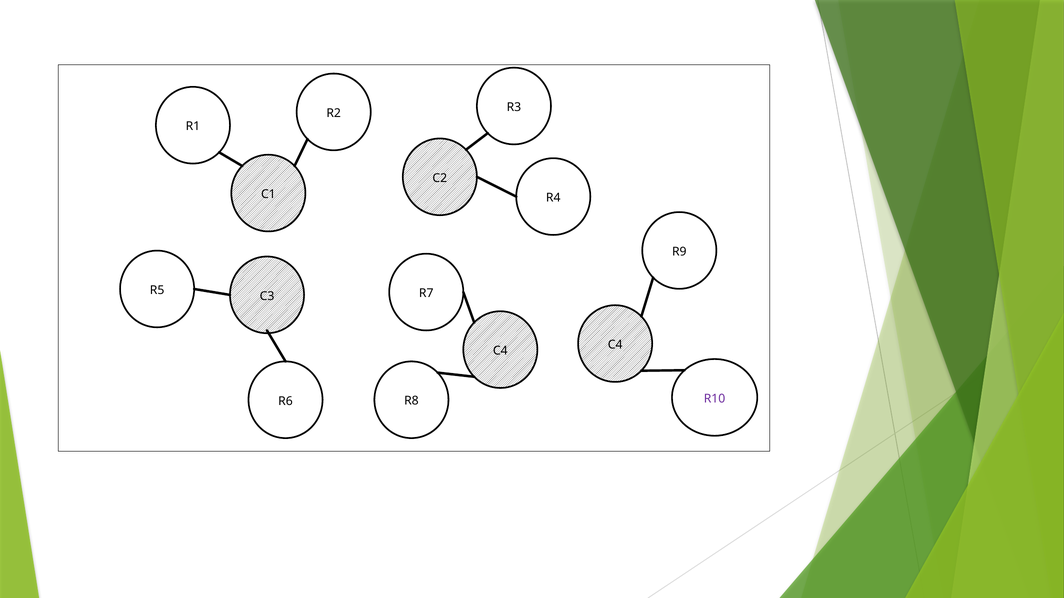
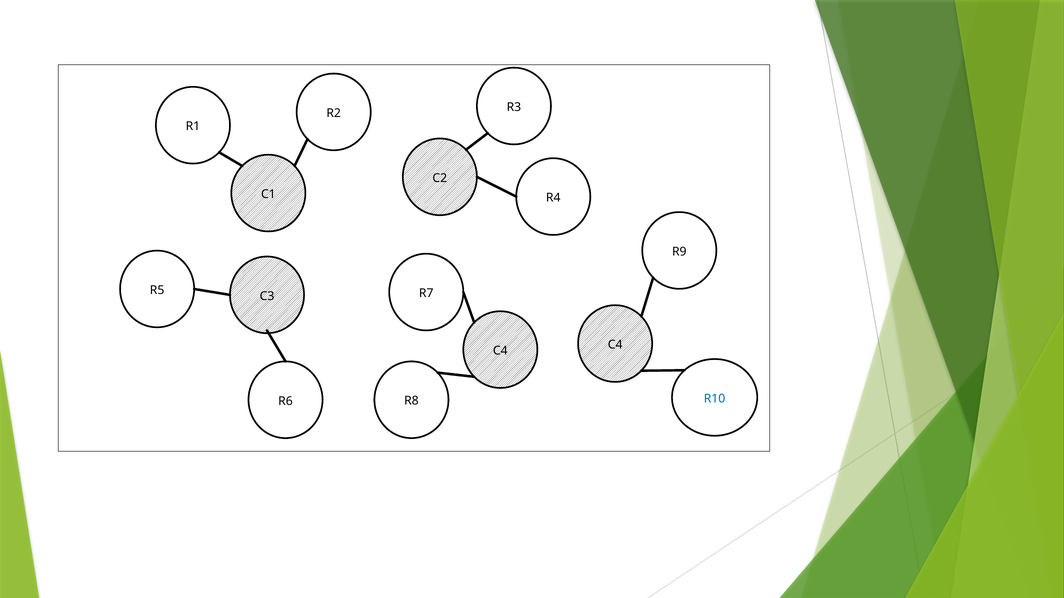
R10 colour: purple -> blue
